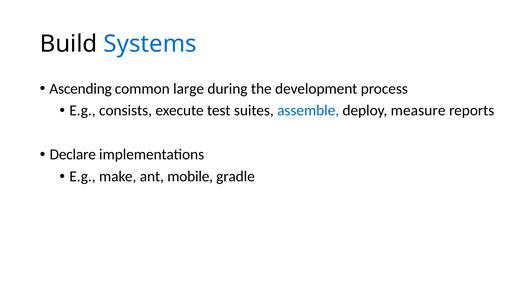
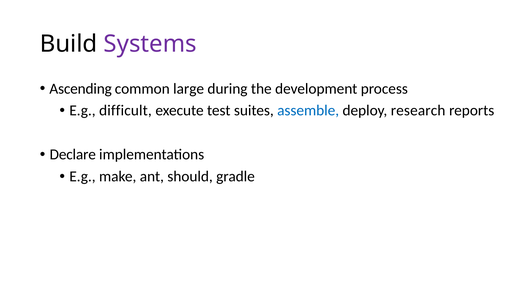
Systems colour: blue -> purple
consists: consists -> difficult
measure: measure -> research
mobile: mobile -> should
